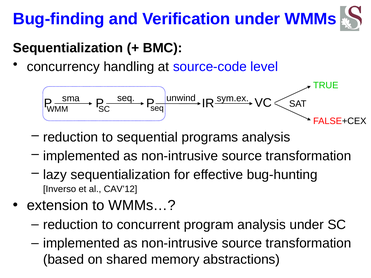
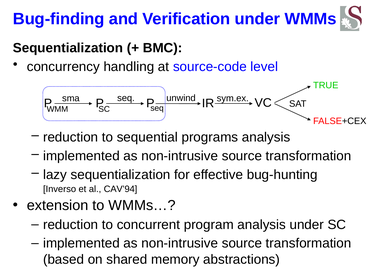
CAV’12: CAV’12 -> CAV’94
